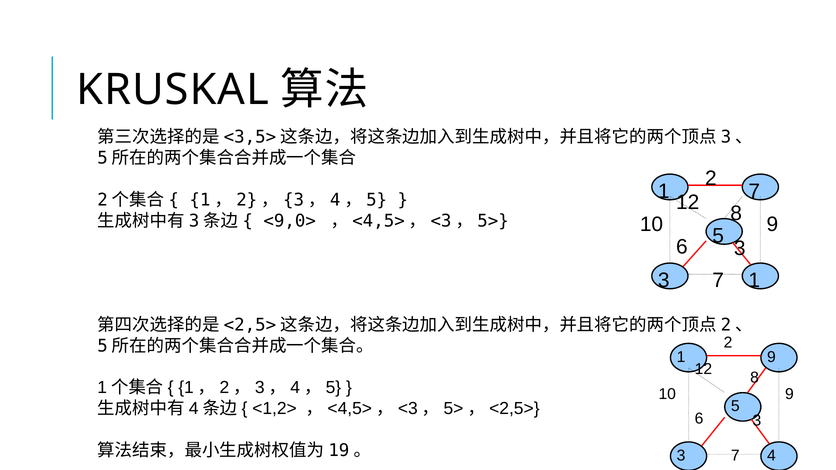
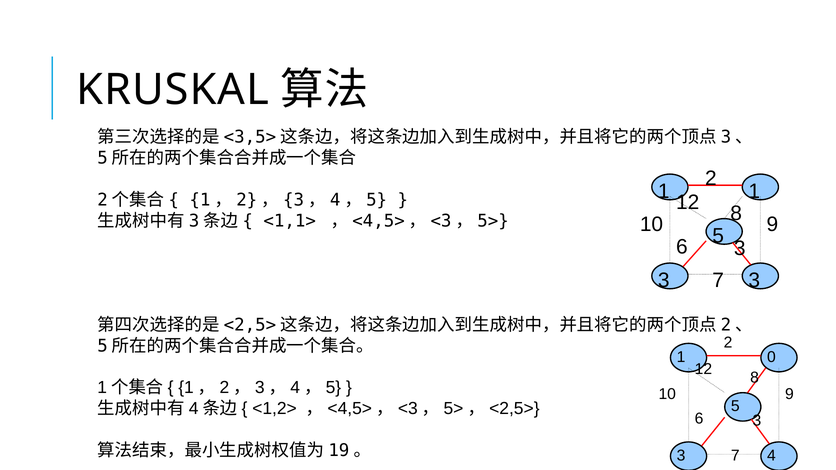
1 7: 7 -> 1
<9,0>: <9,0> -> <1,1>
3 1: 1 -> 3
1 9: 9 -> 0
